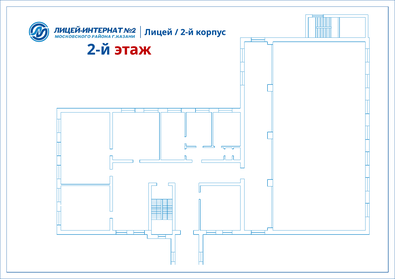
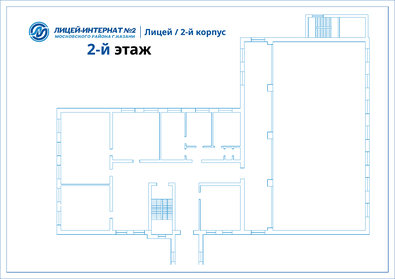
этаж colour: red -> black
